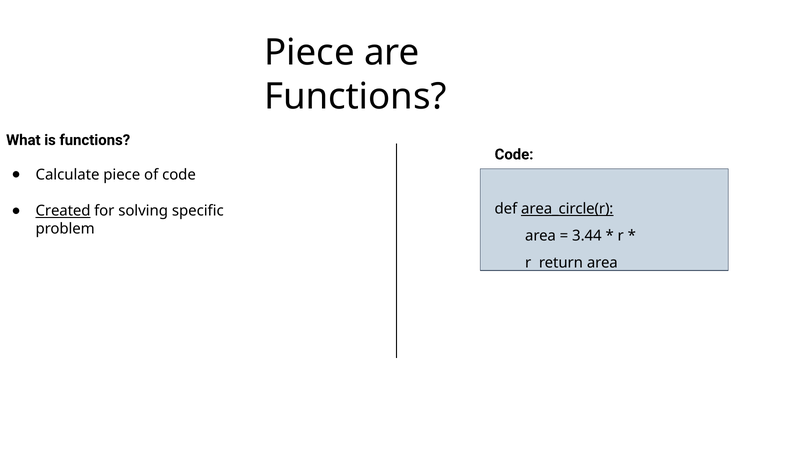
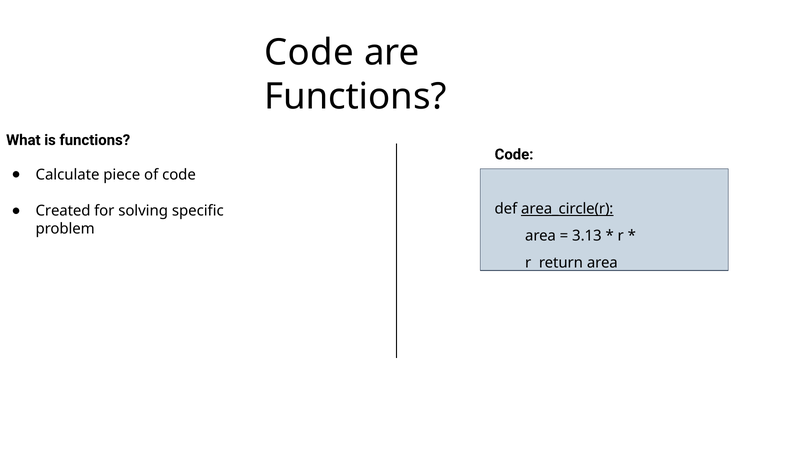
Piece at (309, 53): Piece -> Code
Created underline: present -> none
3.44: 3.44 -> 3.13
